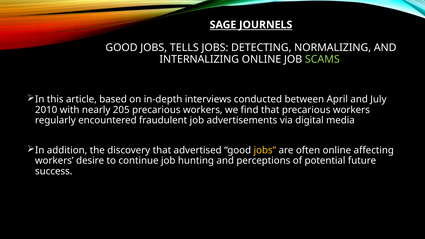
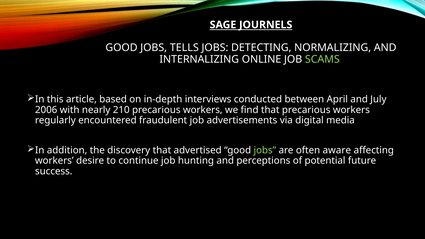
2010: 2010 -> 2006
205: 205 -> 210
jobs at (265, 150) colour: yellow -> light green
often online: online -> aware
